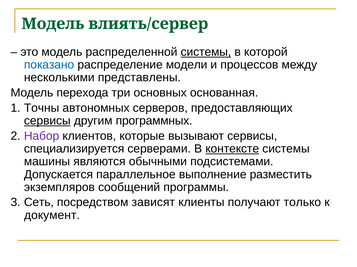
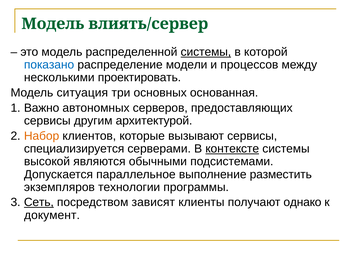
представлены: представлены -> проектировать
перехода: перехода -> ситуация
Точны: Точны -> Важно
сервисы at (47, 121) underline: present -> none
программных: программных -> архитектурой
Набор colour: purple -> orange
машины: машины -> высокой
сообщений: сообщений -> технологии
Сеть underline: none -> present
только: только -> однако
